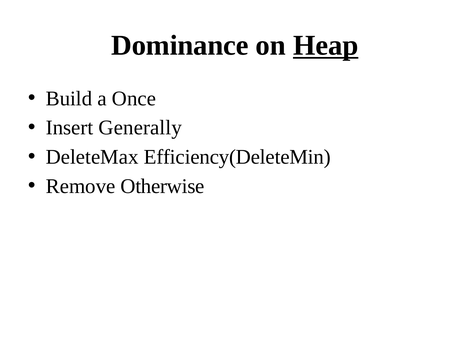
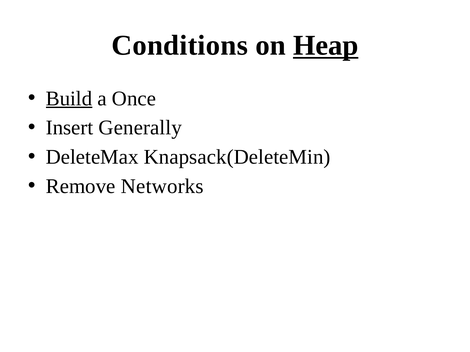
Dominance: Dominance -> Conditions
Build underline: none -> present
Efficiency(DeleteMin: Efficiency(DeleteMin -> Knapsack(DeleteMin
Otherwise: Otherwise -> Networks
